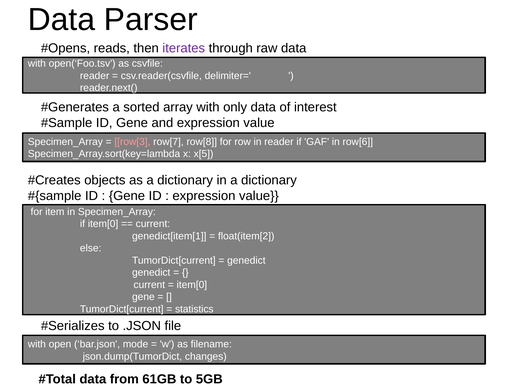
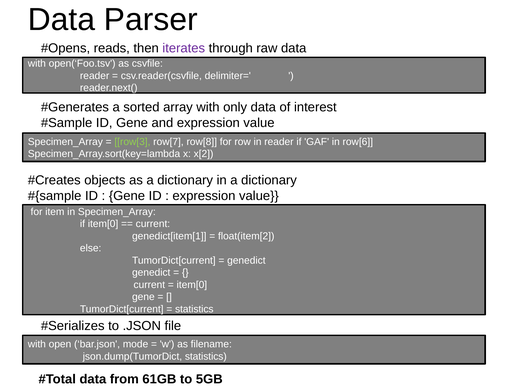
row[3 colour: pink -> light green
x[5: x[5 -> x[2
json.dump(TumorDict changes: changes -> statistics
